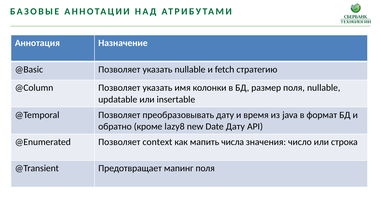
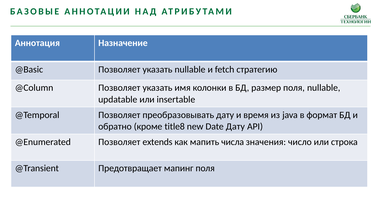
lazy8: lazy8 -> title8
context: context -> extends
